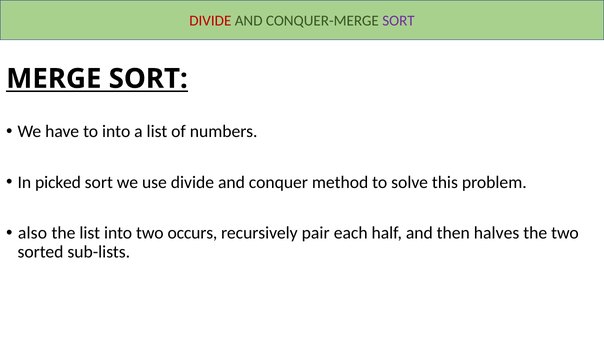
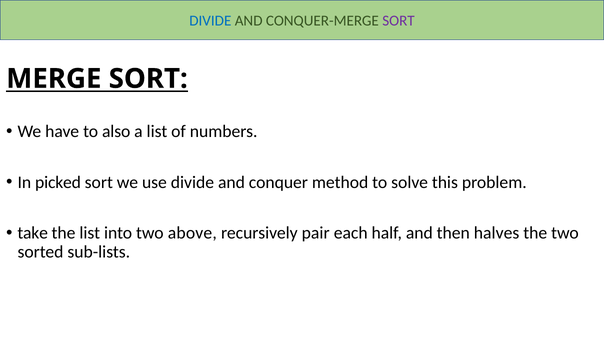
DIVIDE at (210, 21) colour: red -> blue
to into: into -> also
also: also -> take
occurs: occurs -> above
